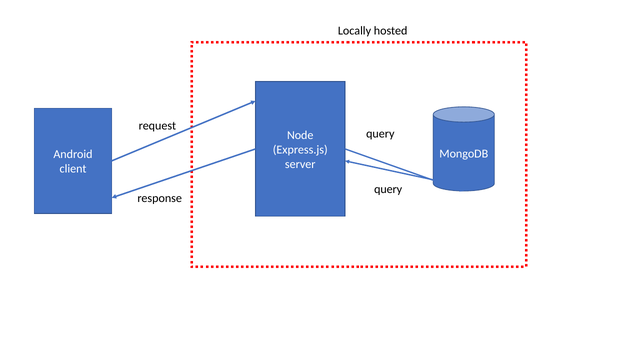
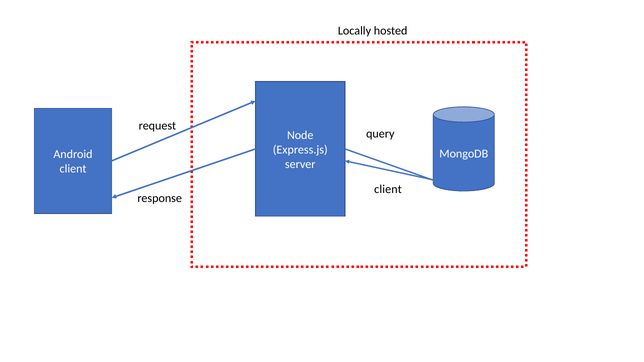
query at (388, 190): query -> client
